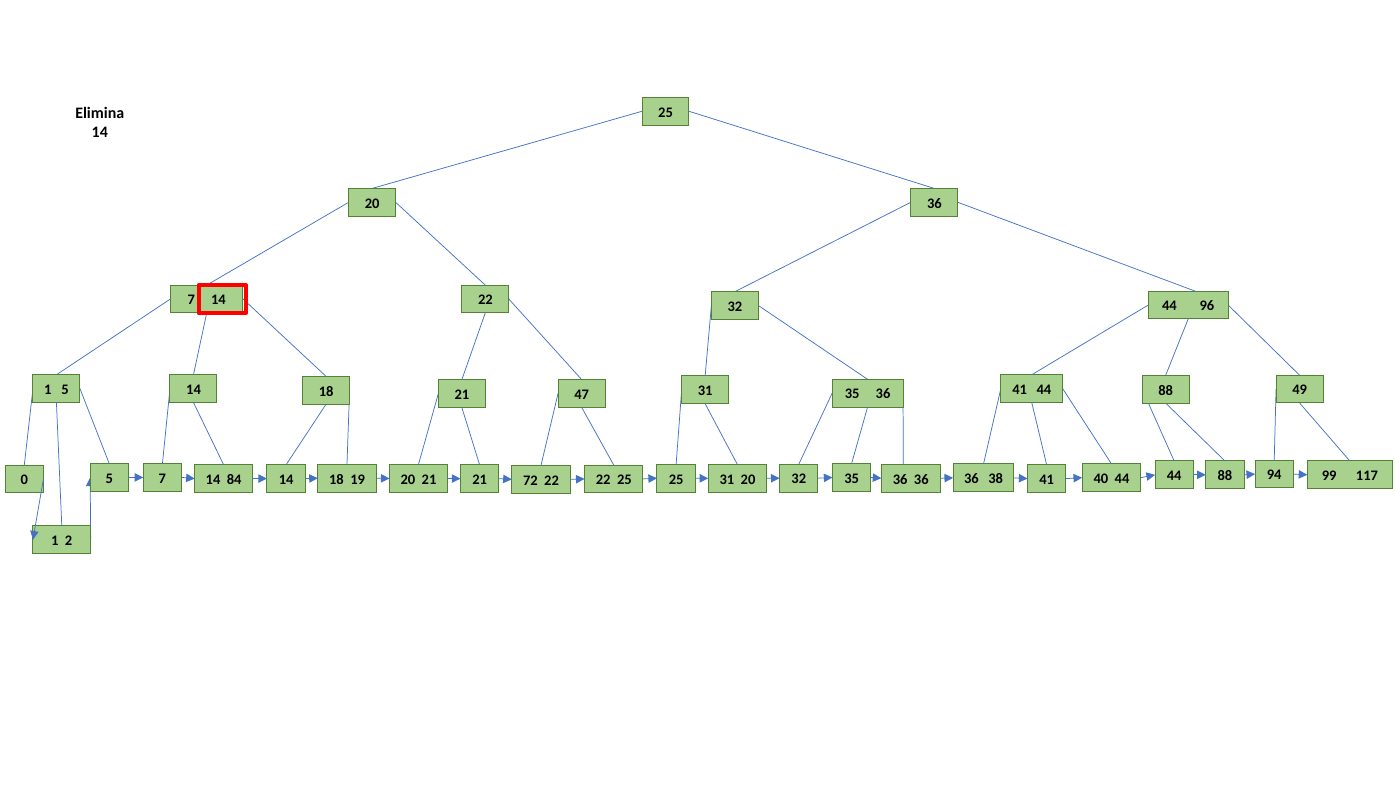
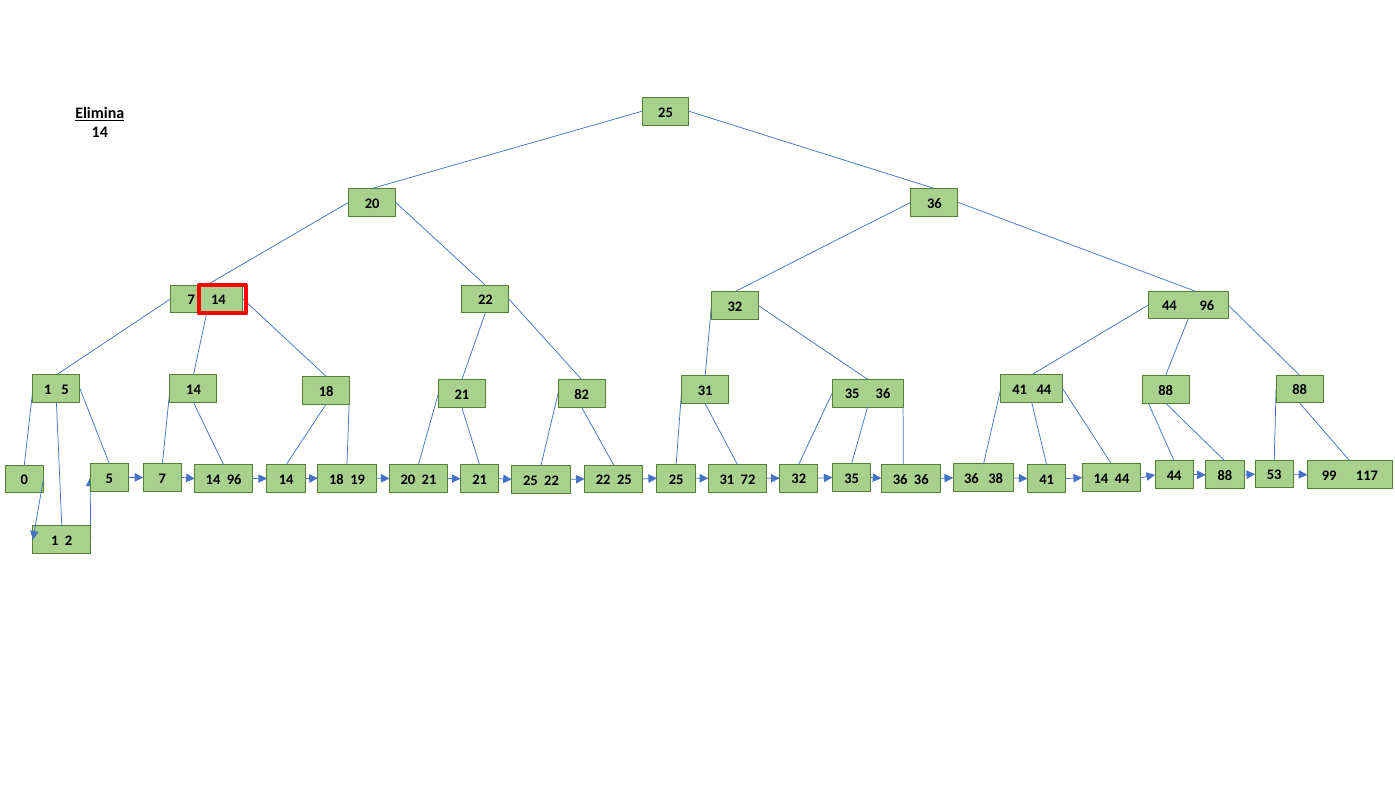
Elimina underline: none -> present
88 49: 49 -> 88
47: 47 -> 82
41 40: 40 -> 14
94: 94 -> 53
14 84: 84 -> 96
21 72: 72 -> 25
31 20: 20 -> 72
